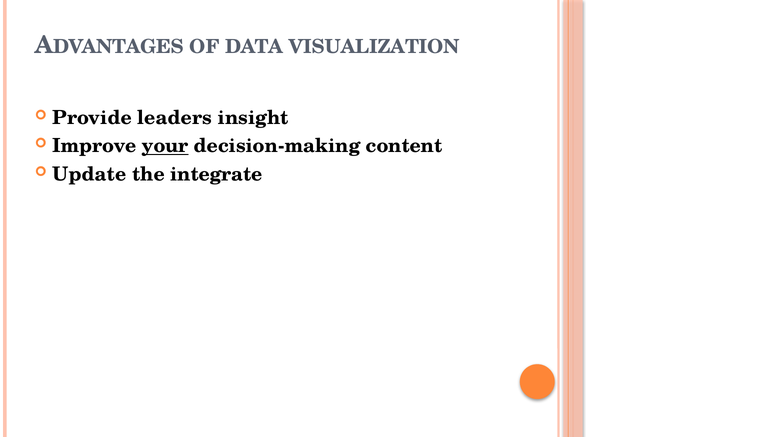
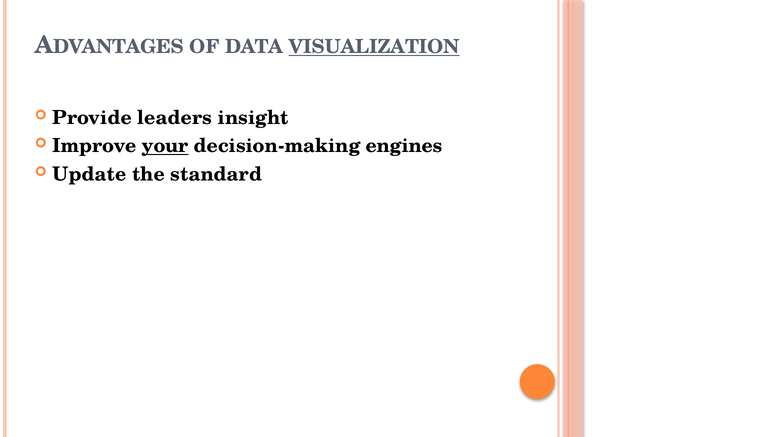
VISUALIZATION underline: none -> present
content: content -> engines
integrate: integrate -> standard
